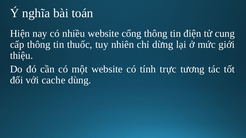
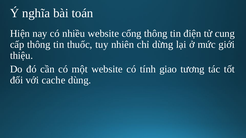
trực: trực -> giao
